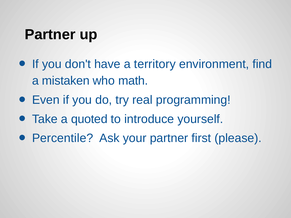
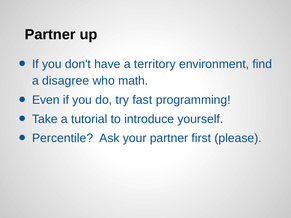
mistaken: mistaken -> disagree
real: real -> fast
quoted: quoted -> tutorial
